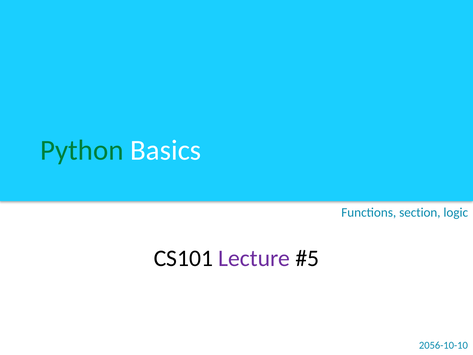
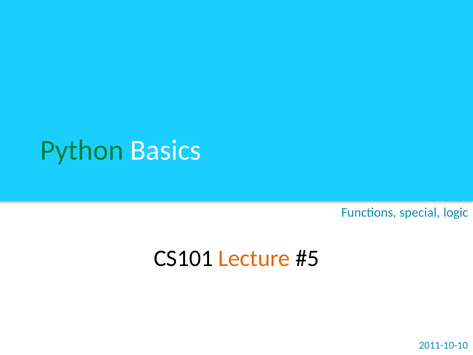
section: section -> special
Lecture colour: purple -> orange
2056-10-10: 2056-10-10 -> 2011-10-10
